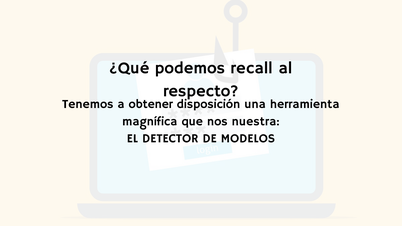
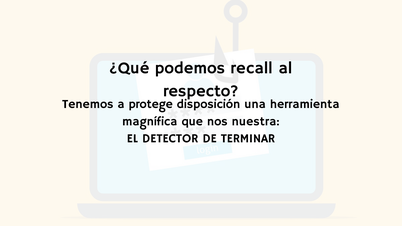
obtener: obtener -> protege
MODELOS: MODELOS -> TERMINAR
